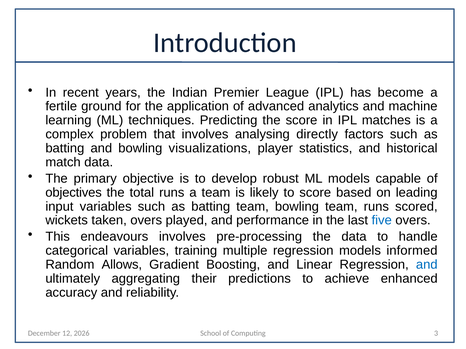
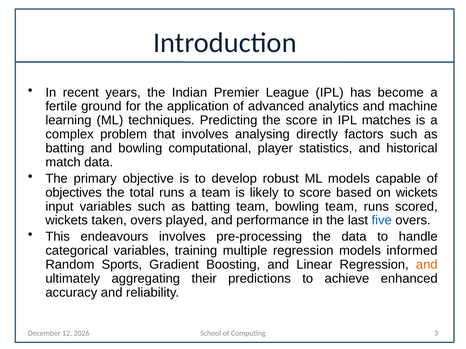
visualizations: visualizations -> computational
on leading: leading -> wickets
Allows: Allows -> Sports
and at (427, 265) colour: blue -> orange
